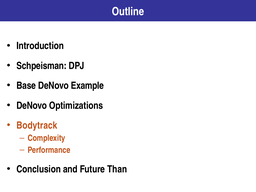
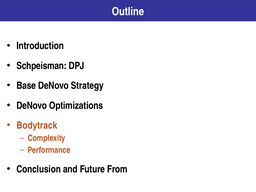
Example: Example -> Strategy
Than: Than -> From
